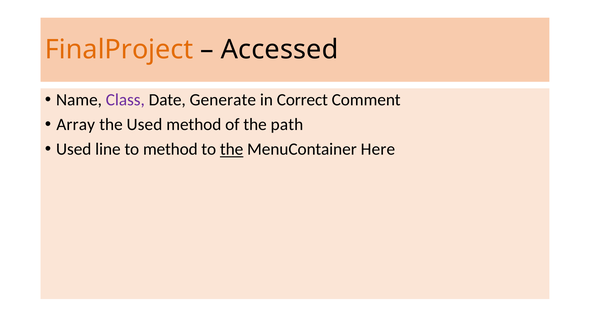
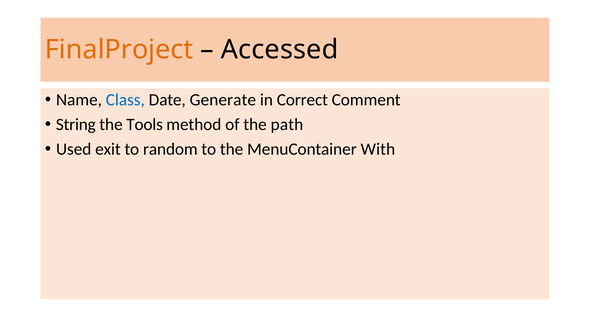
Class colour: purple -> blue
Array: Array -> String
the Used: Used -> Tools
line: line -> exit
to method: method -> random
the at (232, 149) underline: present -> none
Here: Here -> With
